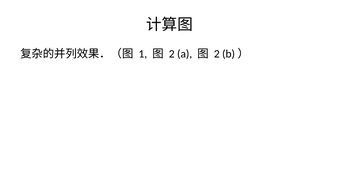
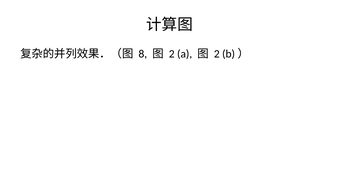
1: 1 -> 8
